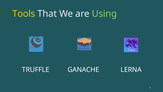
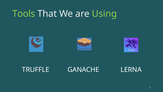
Tools colour: yellow -> light green
